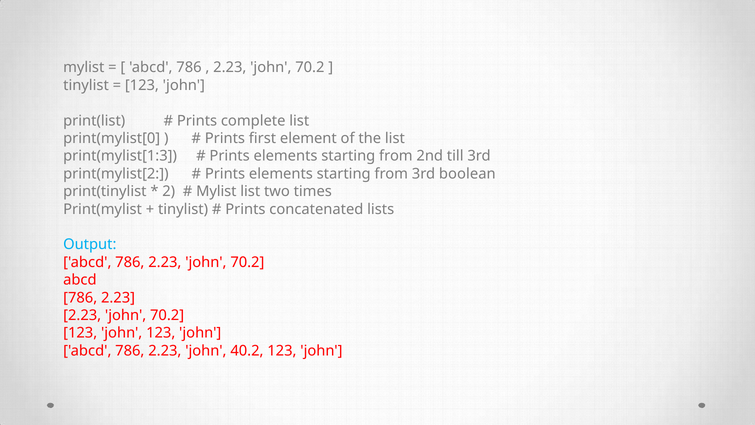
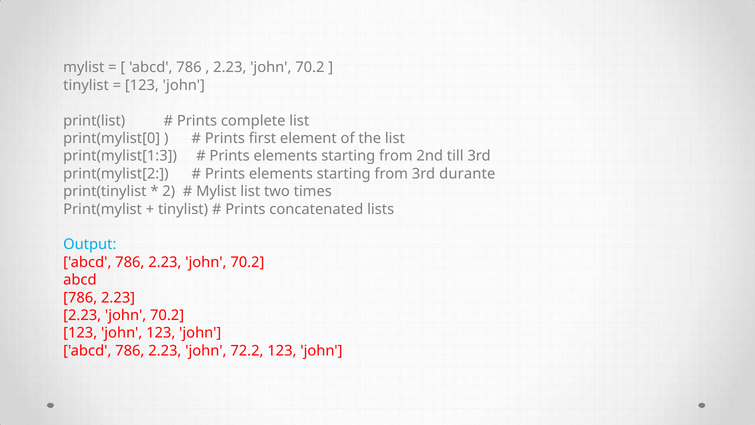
boolean: boolean -> durante
40.2: 40.2 -> 72.2
